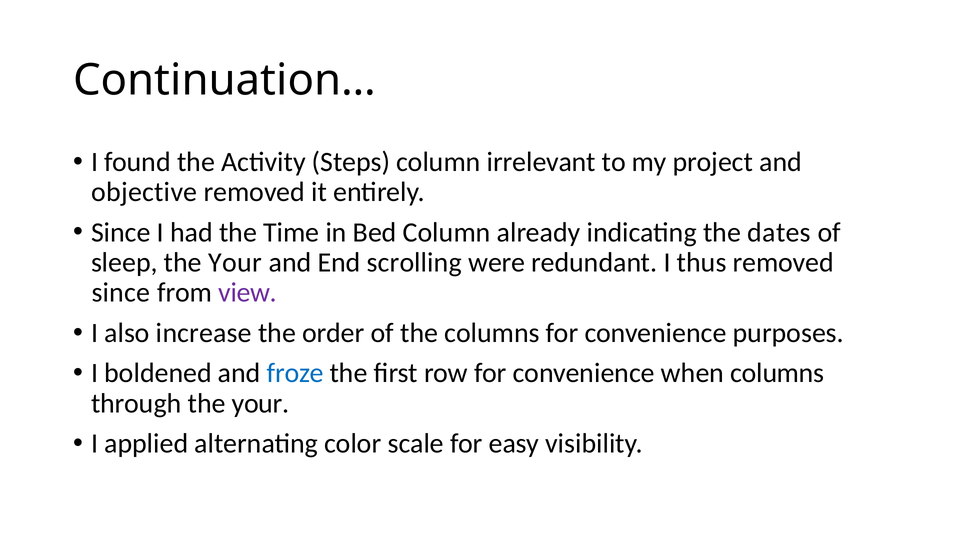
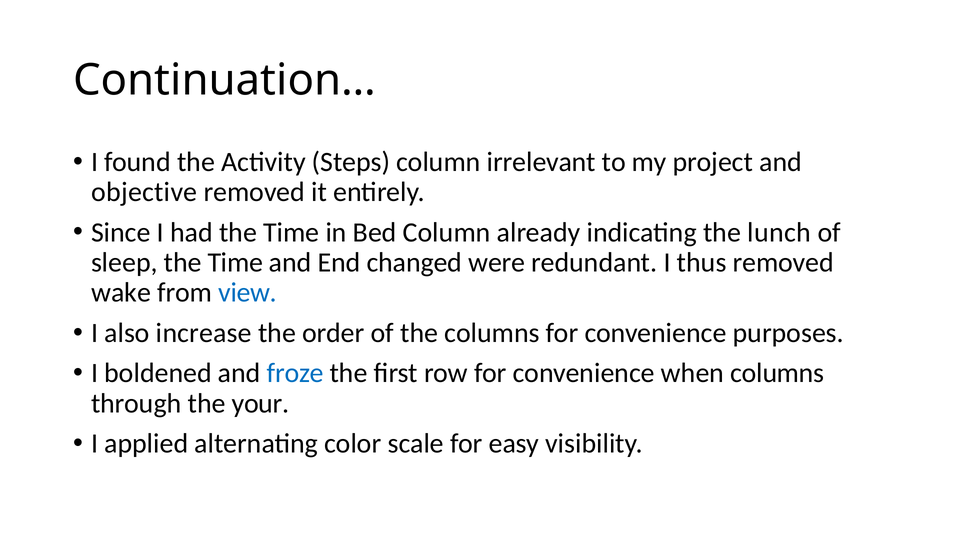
dates: dates -> lunch
sleep the Your: Your -> Time
scrolling: scrolling -> changed
since at (121, 293): since -> wake
view colour: purple -> blue
